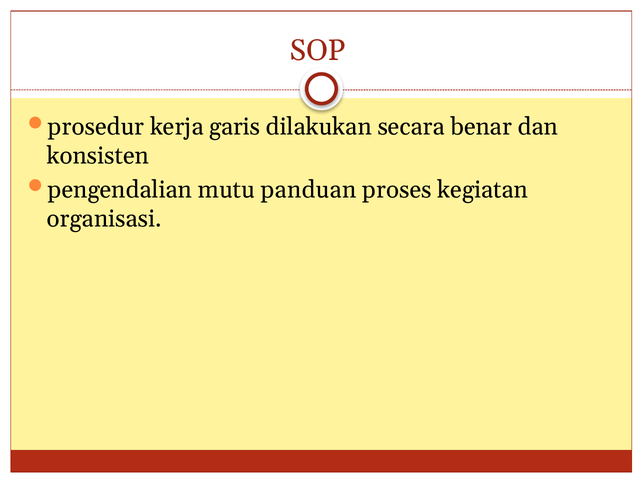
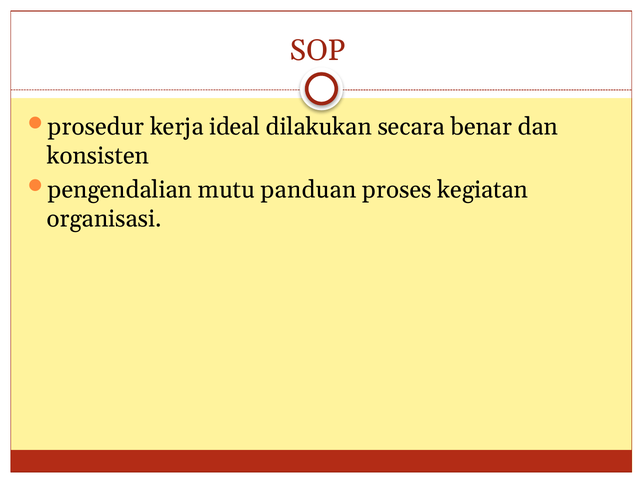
garis: garis -> ideal
